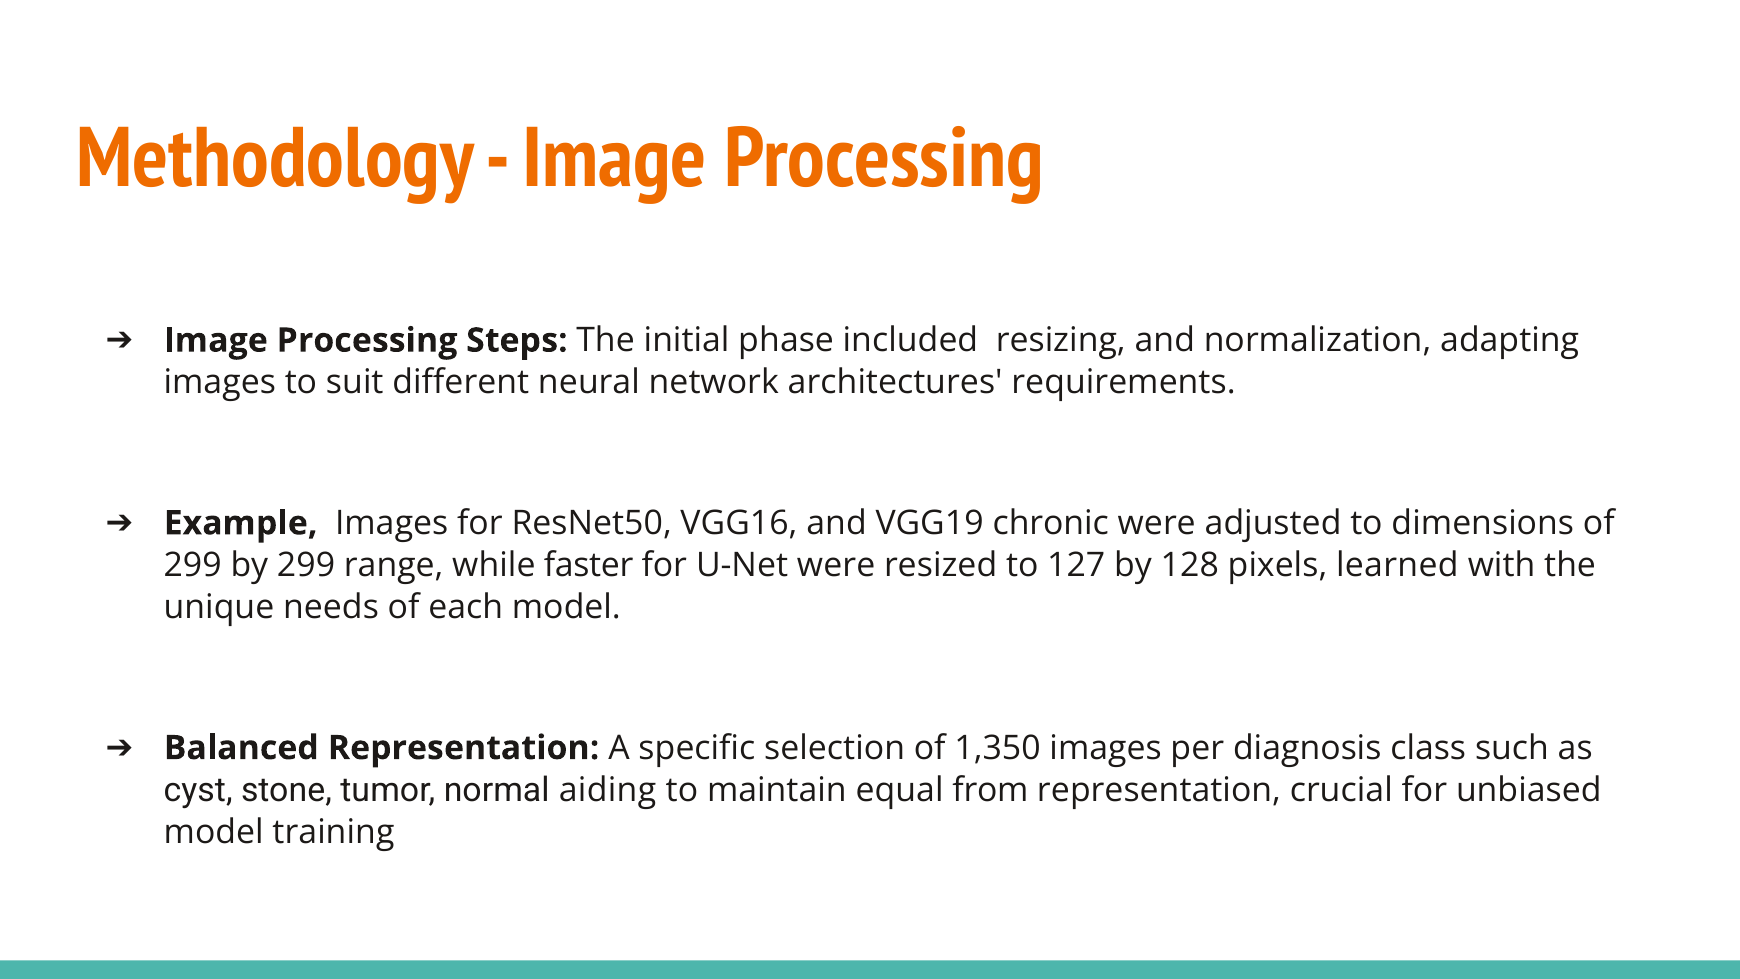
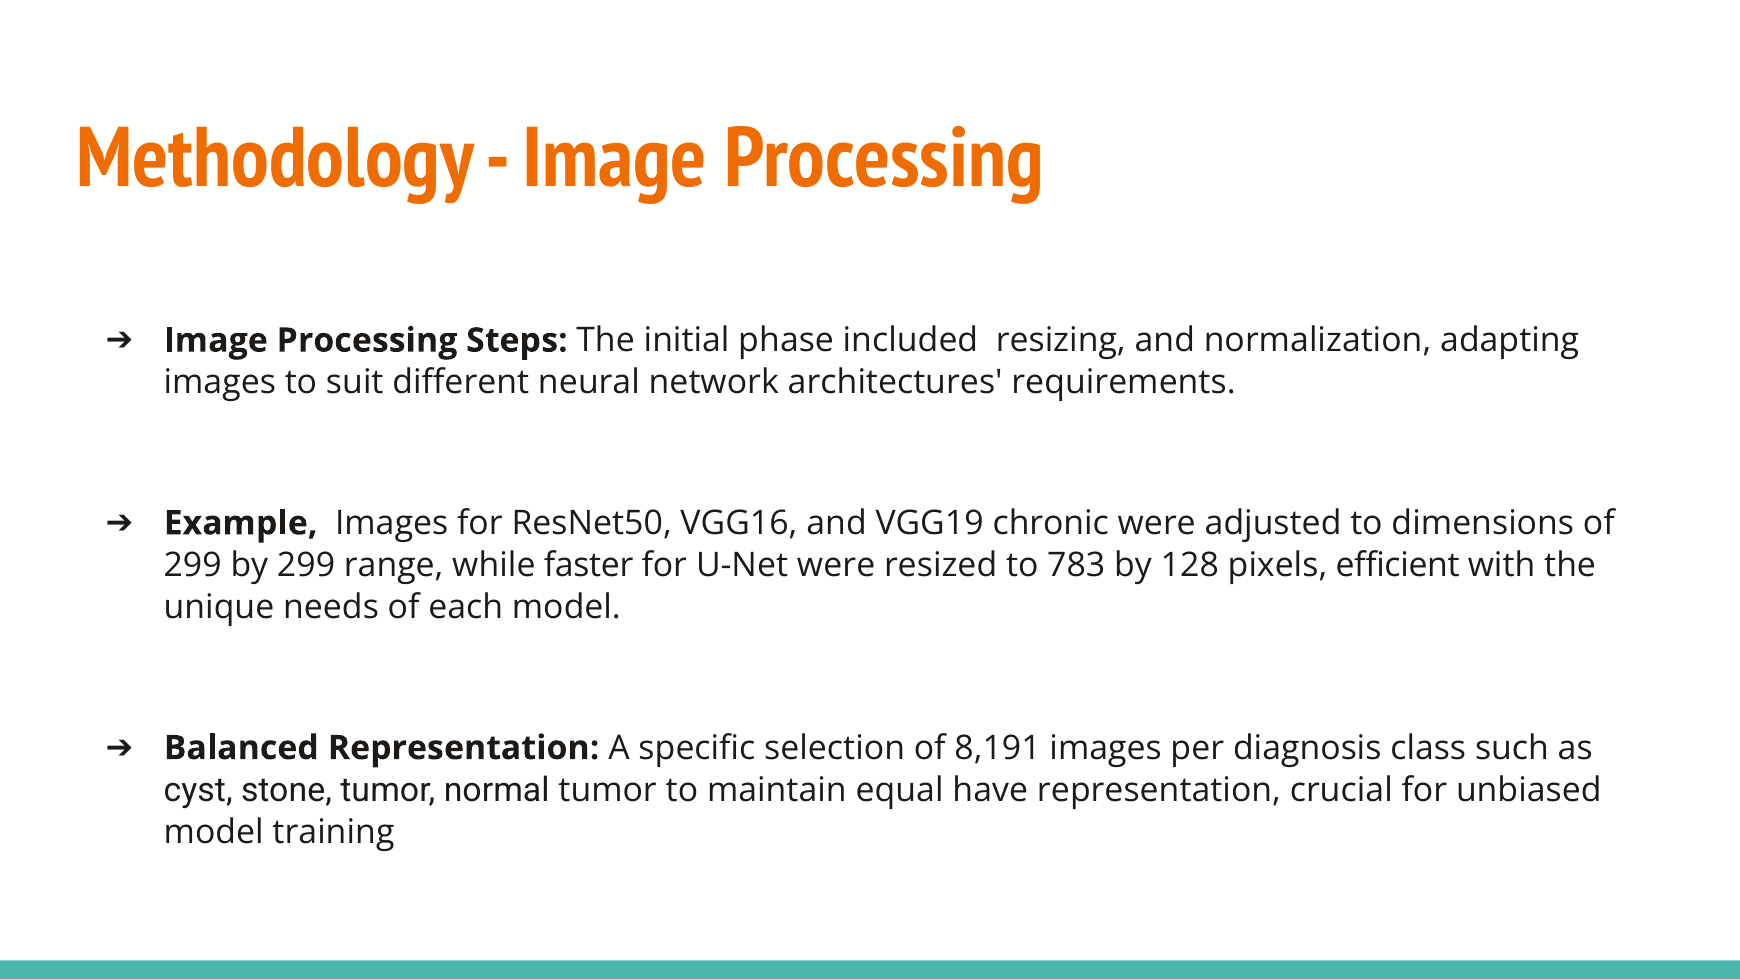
127: 127 -> 783
learned: learned -> efficient
1,350: 1,350 -> 8,191
normal aiding: aiding -> tumor
from: from -> have
